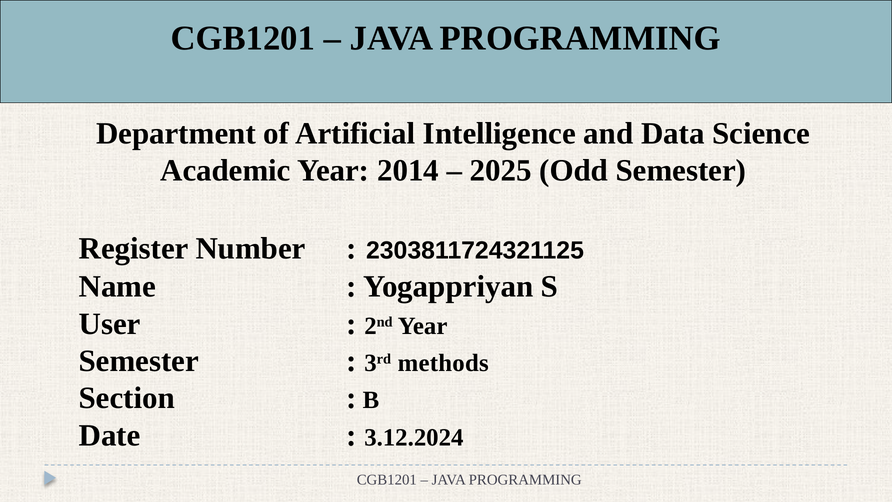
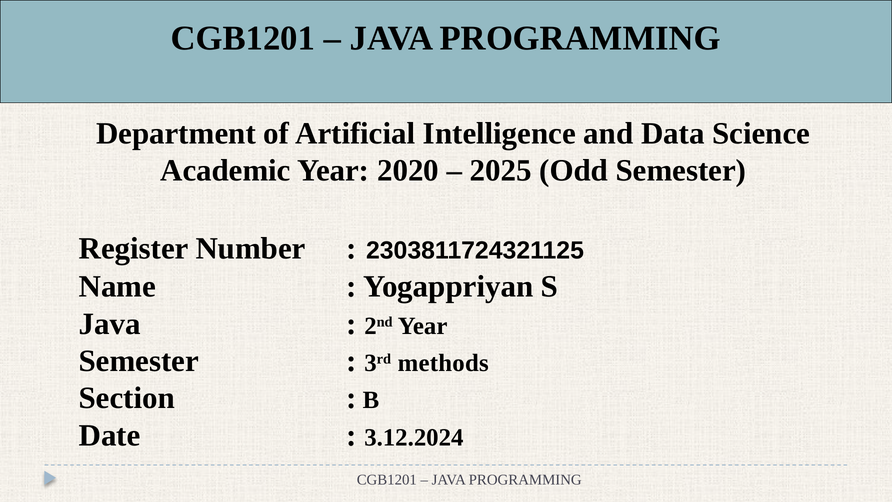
2014: 2014 -> 2020
User at (110, 324): User -> Java
